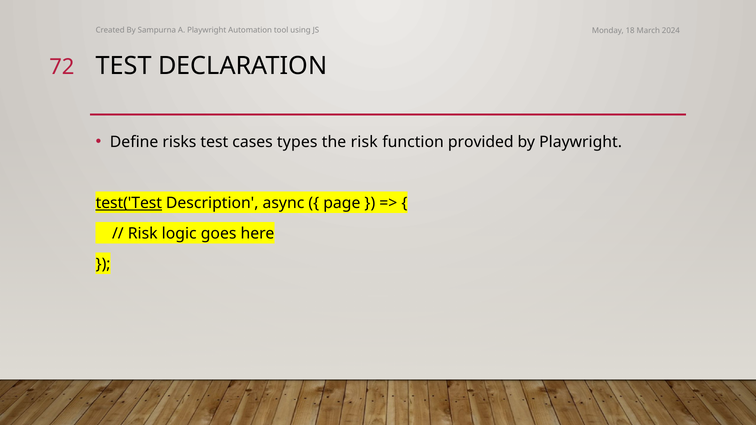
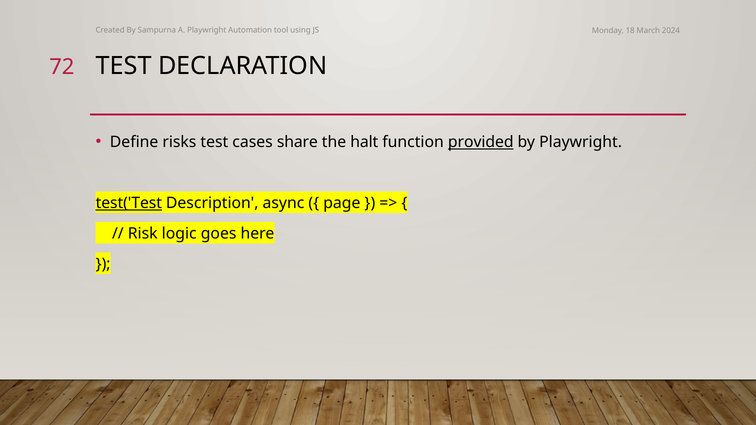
types: types -> share
the risk: risk -> halt
provided underline: none -> present
